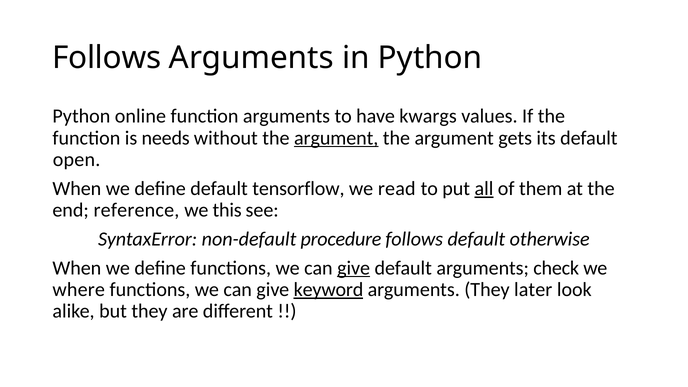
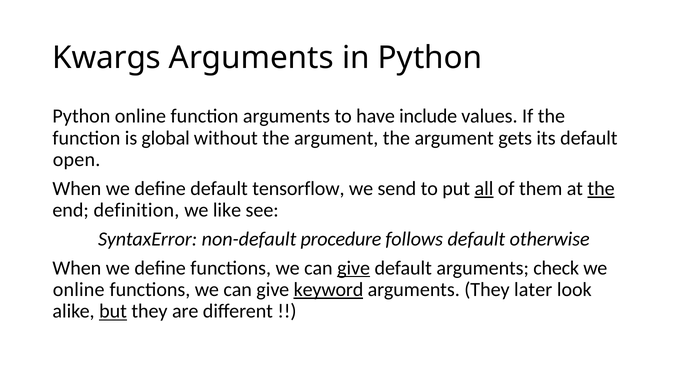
Follows at (107, 58): Follows -> Kwargs
kwargs: kwargs -> include
needs: needs -> global
argument at (336, 138) underline: present -> none
read: read -> send
the at (601, 189) underline: none -> present
reference: reference -> definition
this: this -> like
where at (79, 290): where -> online
but underline: none -> present
